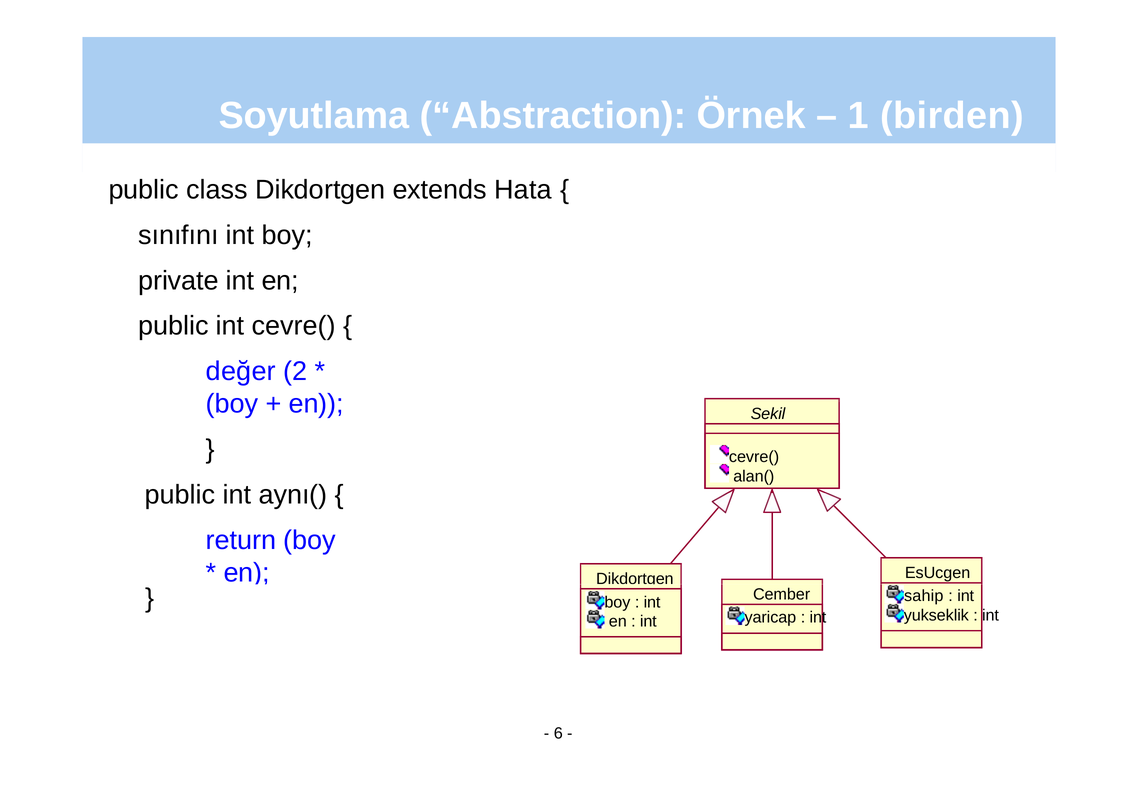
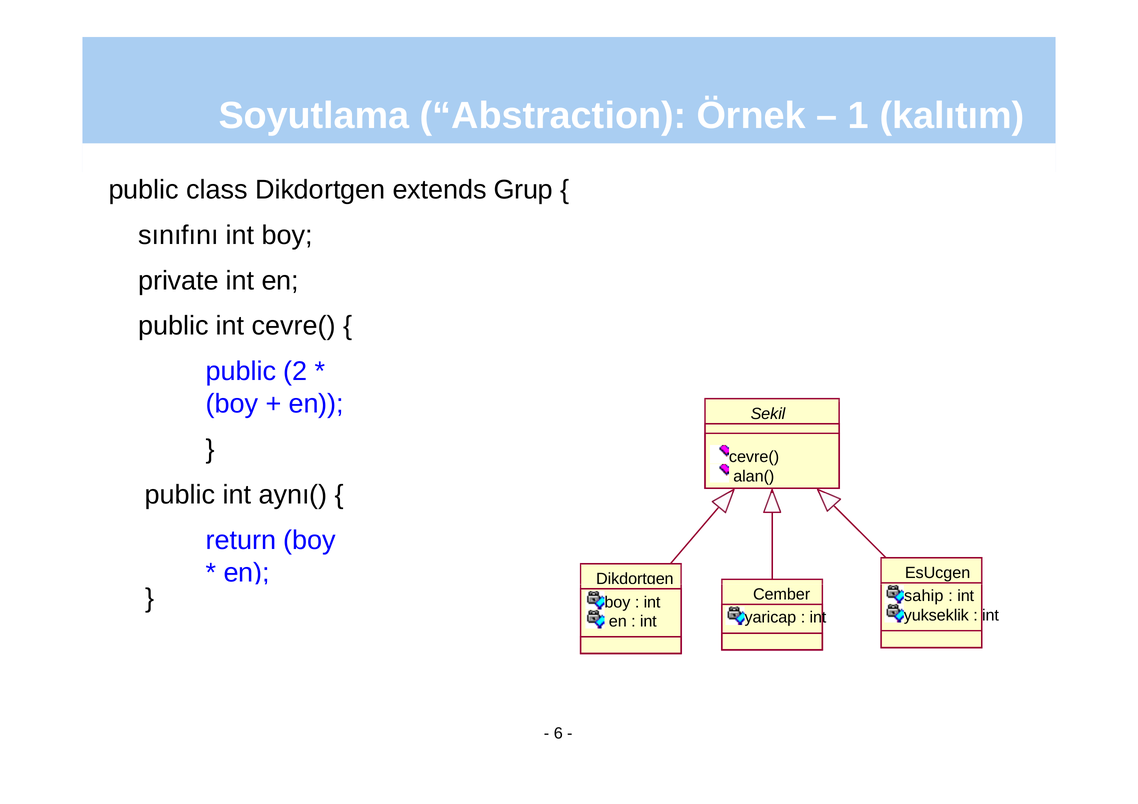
birden: birden -> kalıtım
Hata: Hata -> Grup
değer at (241, 372): değer -> public
